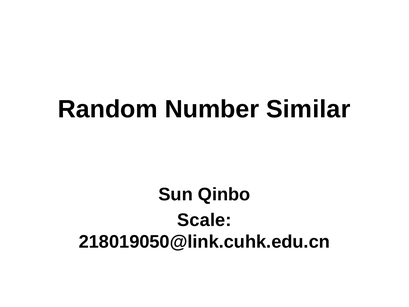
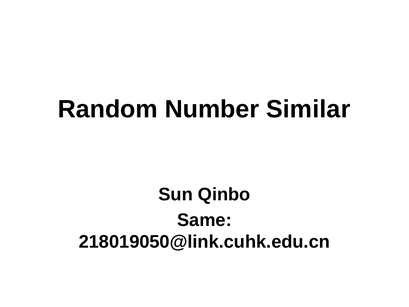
Scale: Scale -> Same
